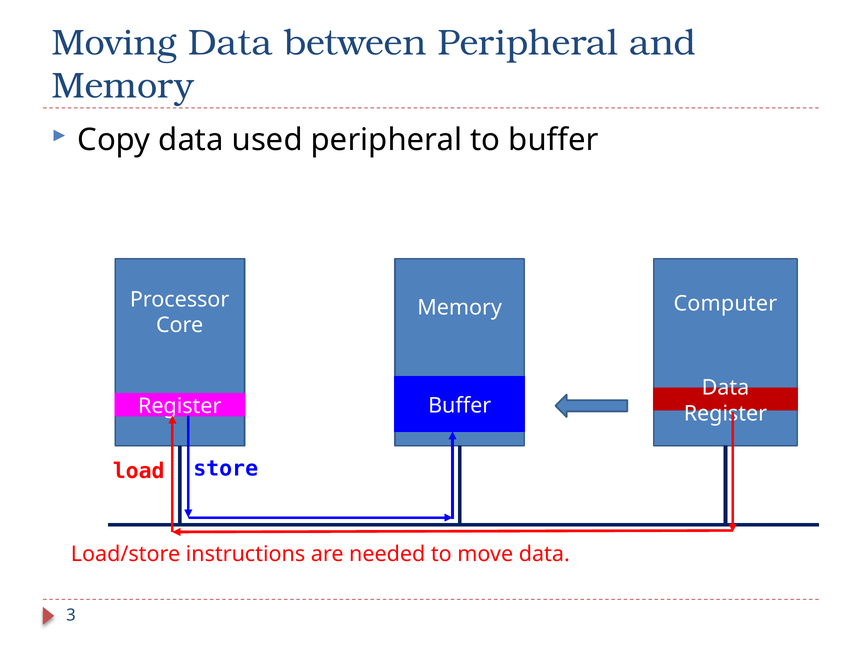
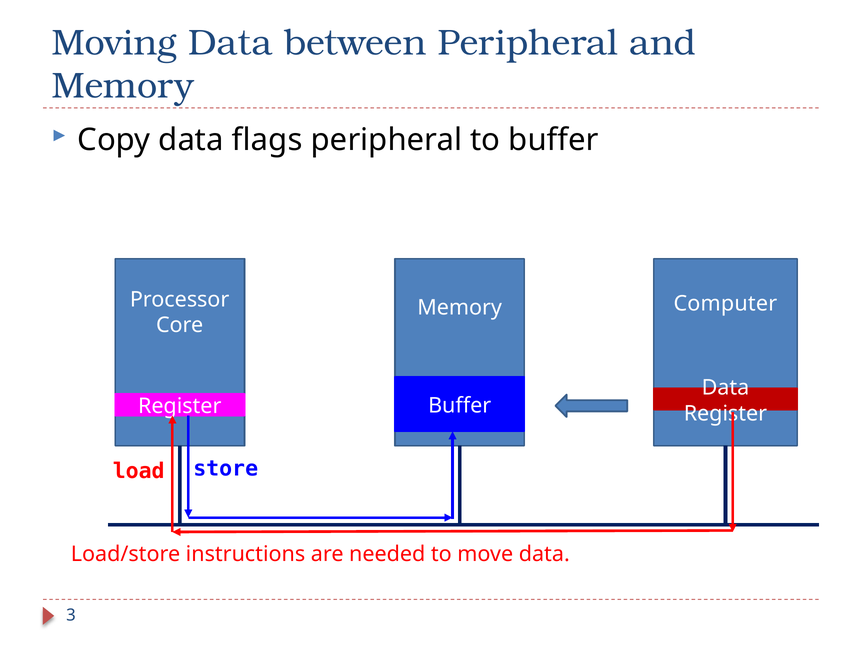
used: used -> flags
